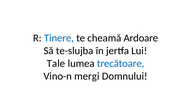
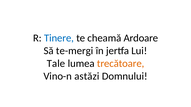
te-slujba: te-slujba -> te-mergi
trecătoare colour: blue -> orange
mergi: mergi -> astăzi
